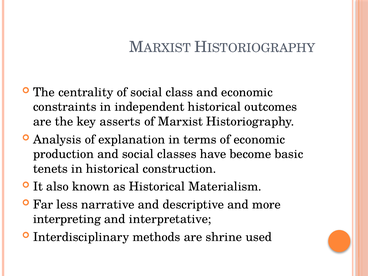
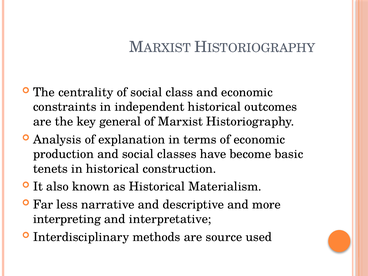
asserts: asserts -> general
shrine: shrine -> source
